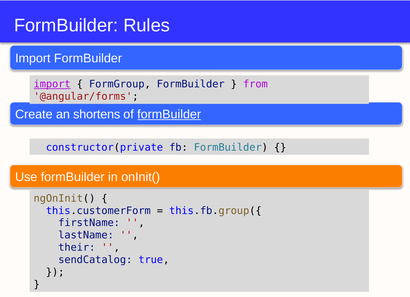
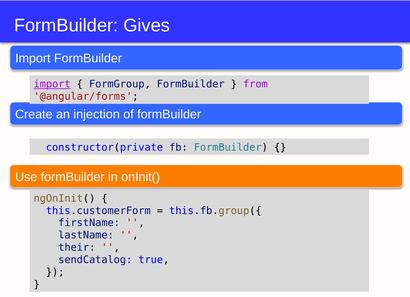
Rules: Rules -> Gives
shortens: shortens -> injection
formBuilder at (169, 114) underline: present -> none
